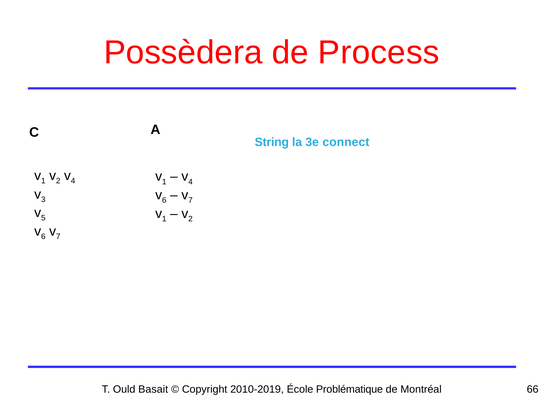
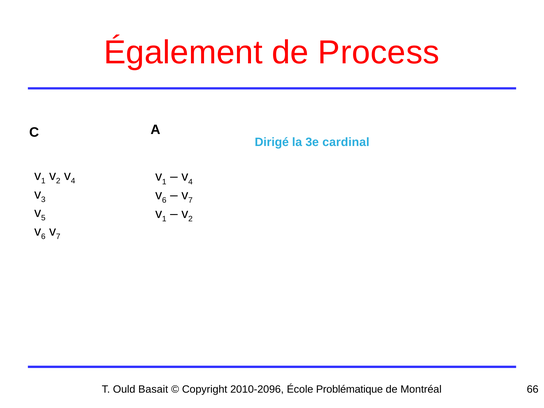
Possèdera: Possèdera -> Également
String: String -> Dirigé
connect: connect -> cardinal
2010-2019: 2010-2019 -> 2010-2096
